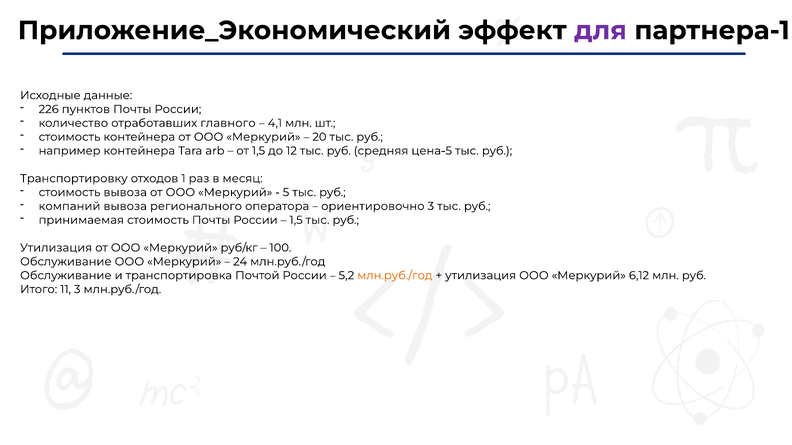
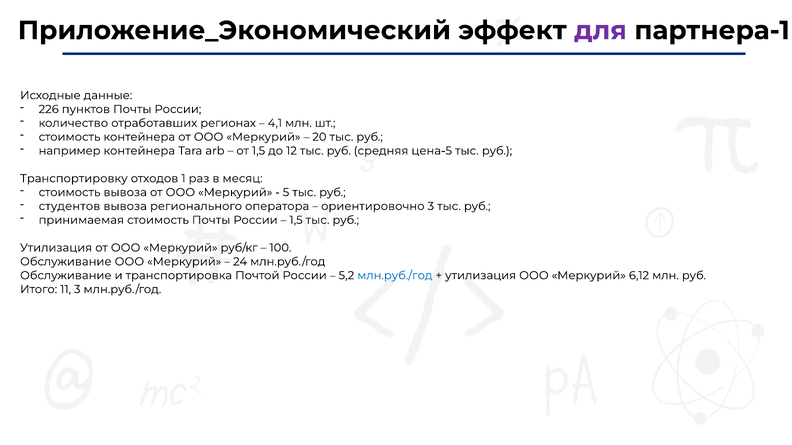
главного: главного -> регионах
компаний: компаний -> студентов
млн.руб./год at (395, 276) colour: orange -> blue
